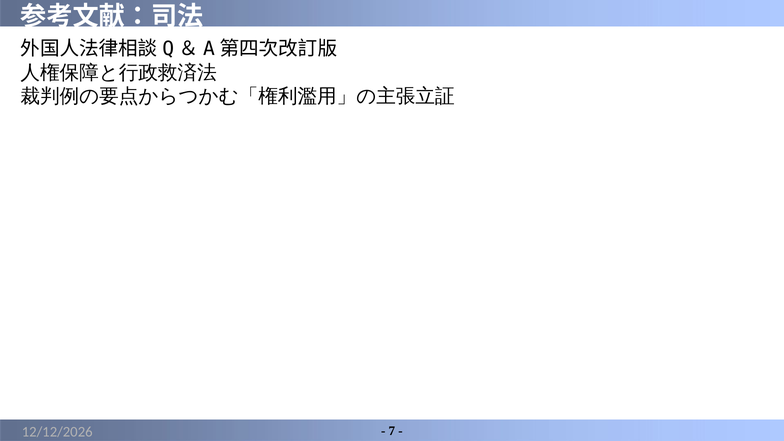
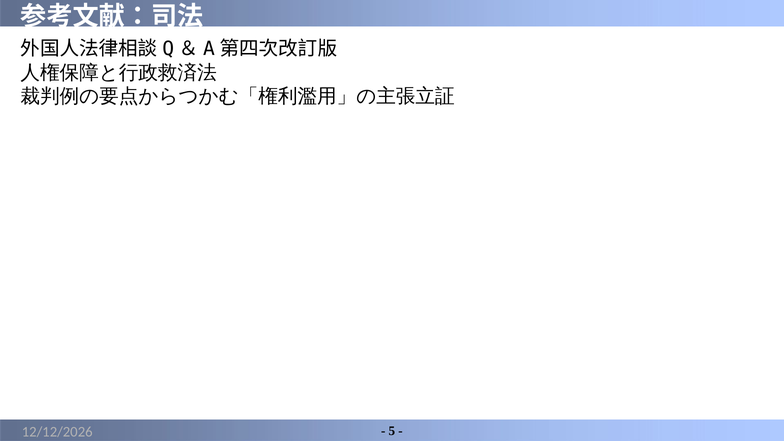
7: 7 -> 5
